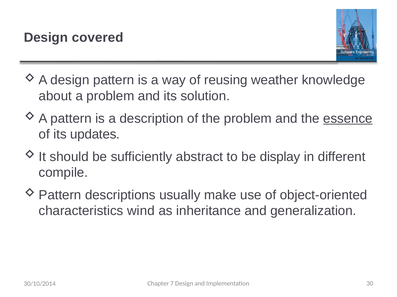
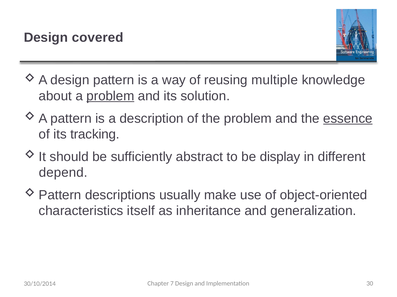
weather: weather -> multiple
problem at (110, 96) underline: none -> present
updates: updates -> tracking
compile: compile -> depend
wind: wind -> itself
